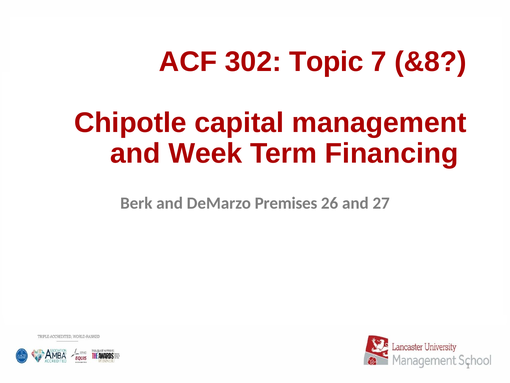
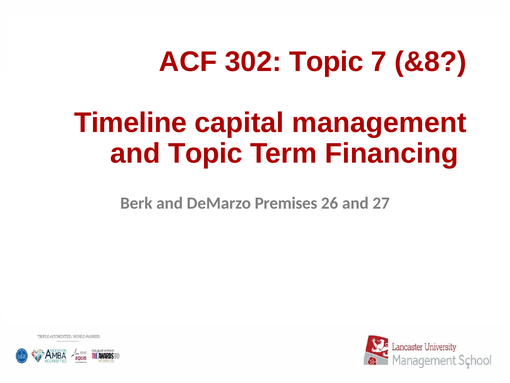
Chipotle: Chipotle -> Timeline
and Week: Week -> Topic
